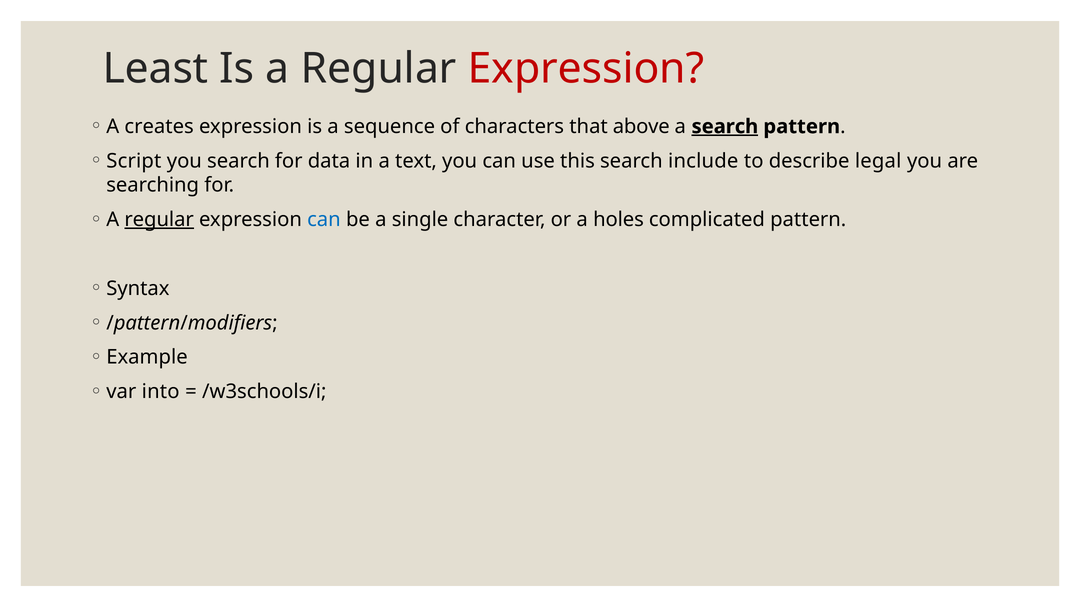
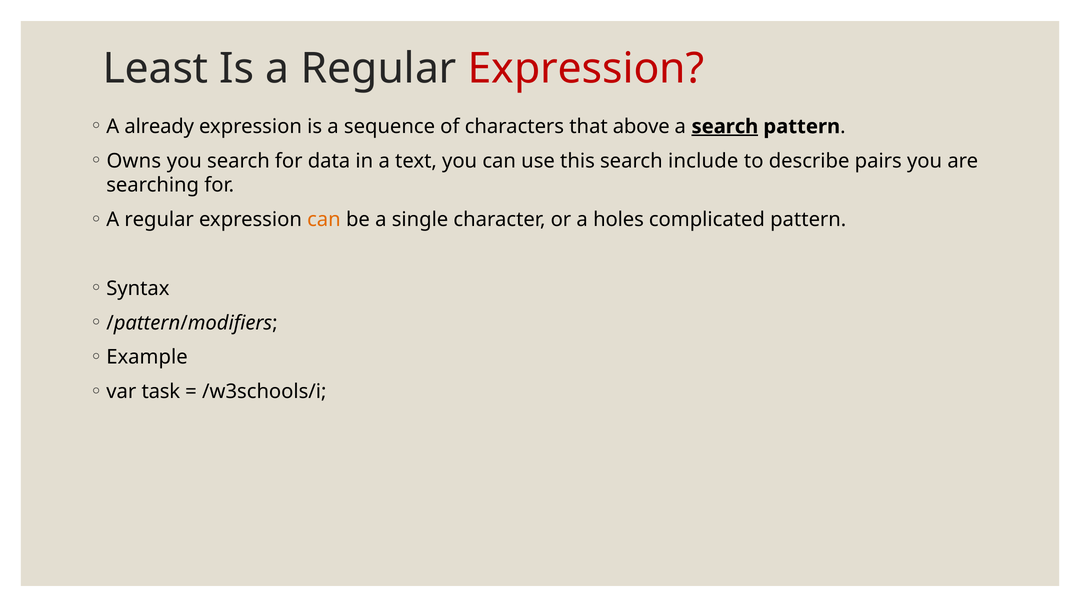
creates: creates -> already
Script: Script -> Owns
legal: legal -> pairs
regular at (159, 220) underline: present -> none
can at (324, 220) colour: blue -> orange
into: into -> task
